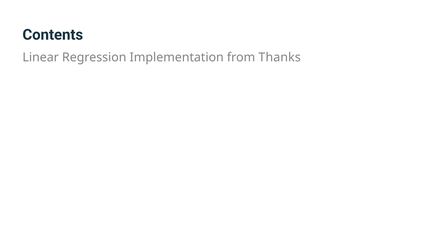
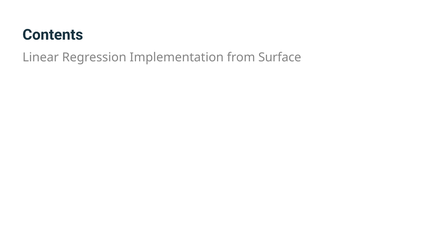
Thanks: Thanks -> Surface
